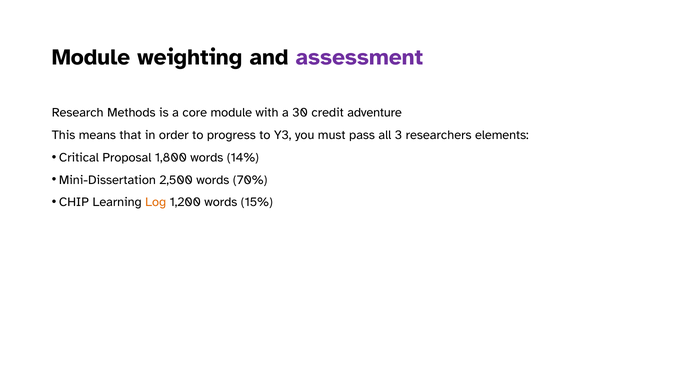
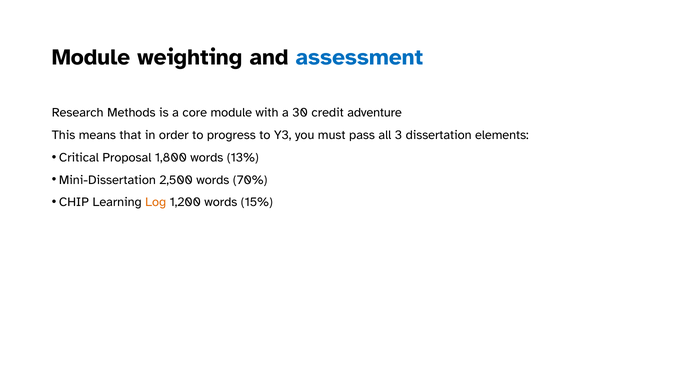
assessment colour: purple -> blue
researchers: researchers -> dissertation
14%: 14% -> 13%
